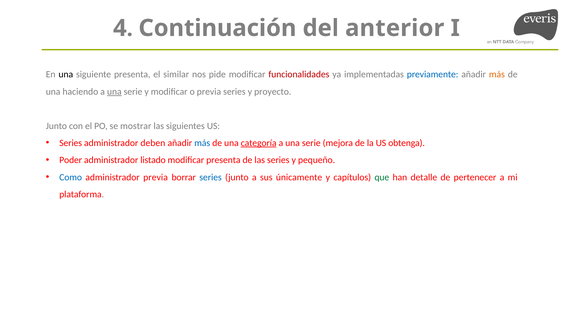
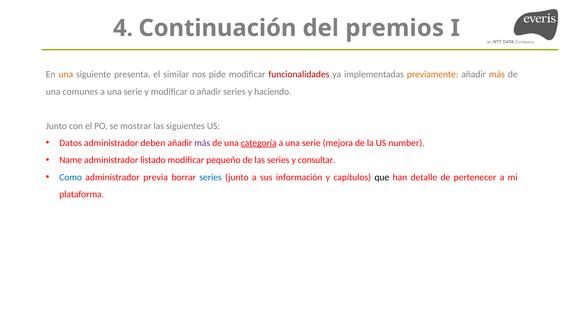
anterior: anterior -> premios
una at (66, 74) colour: black -> orange
previamente colour: blue -> orange
haciendo: haciendo -> comunes
una at (114, 91) underline: present -> none
o previa: previa -> añadir
proyecto: proyecto -> haciendo
Series at (71, 143): Series -> Datos
más at (202, 143) colour: blue -> purple
obtenga: obtenga -> number
Poder: Poder -> Name
modificar presenta: presenta -> pequeño
pequeño: pequeño -> consultar
únicamente: únicamente -> información
que colour: green -> black
